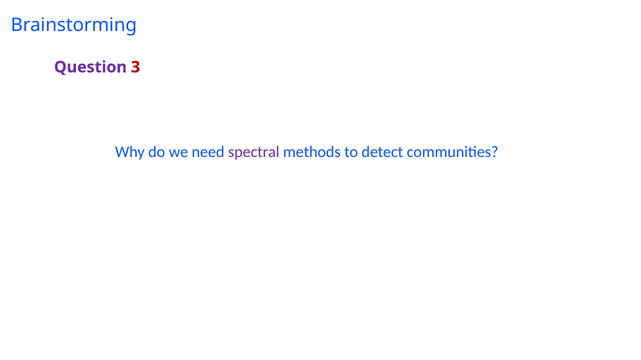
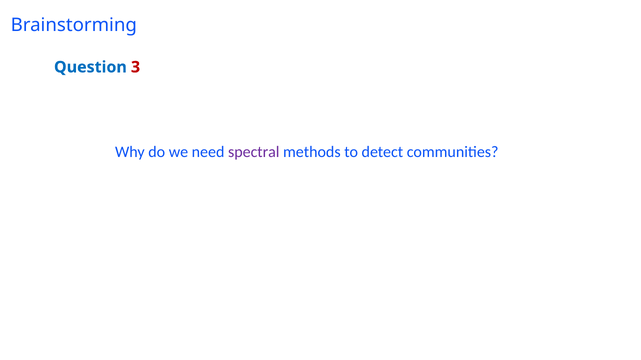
Question colour: purple -> blue
